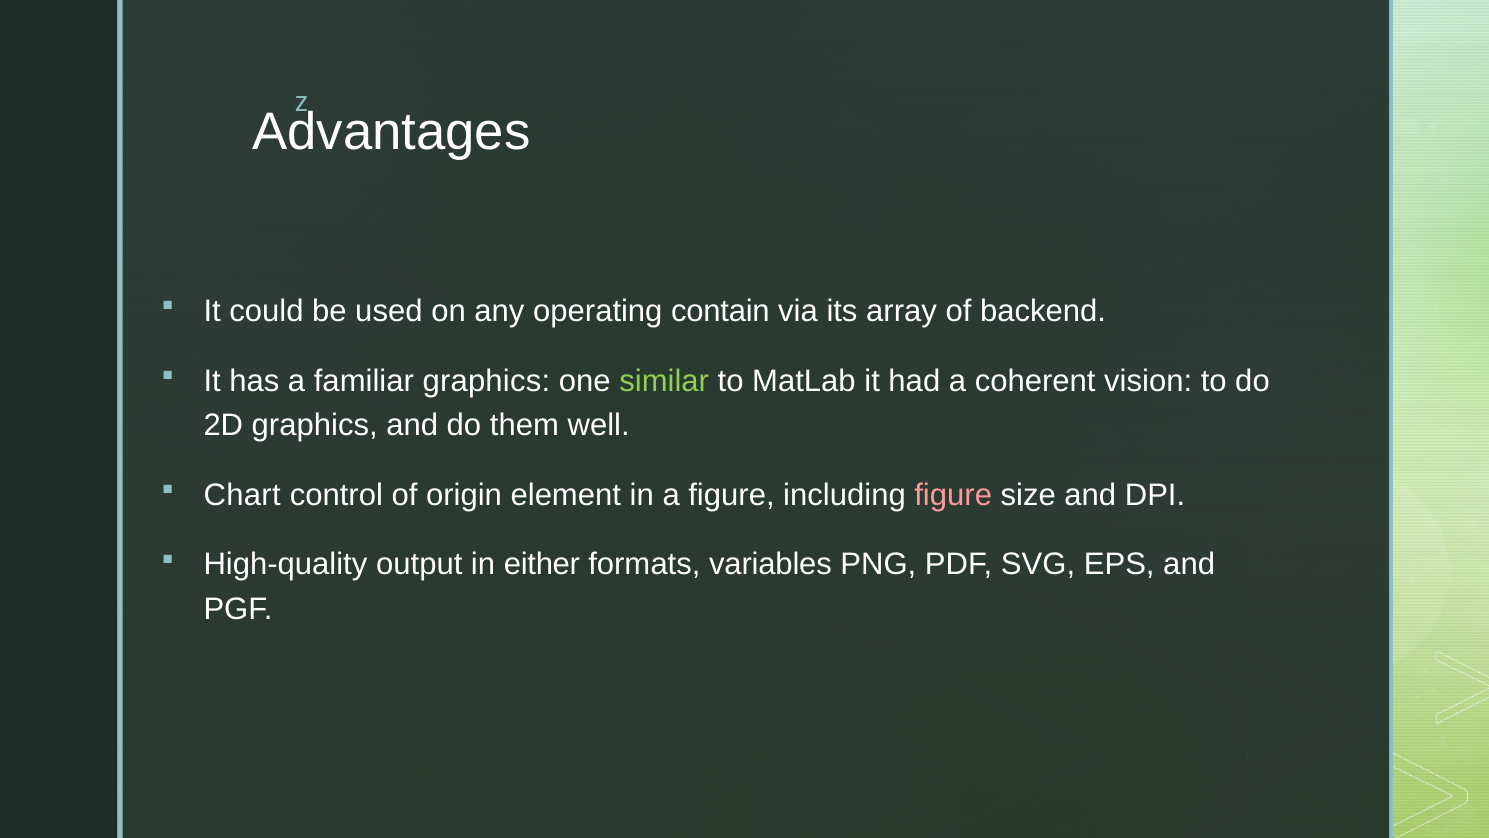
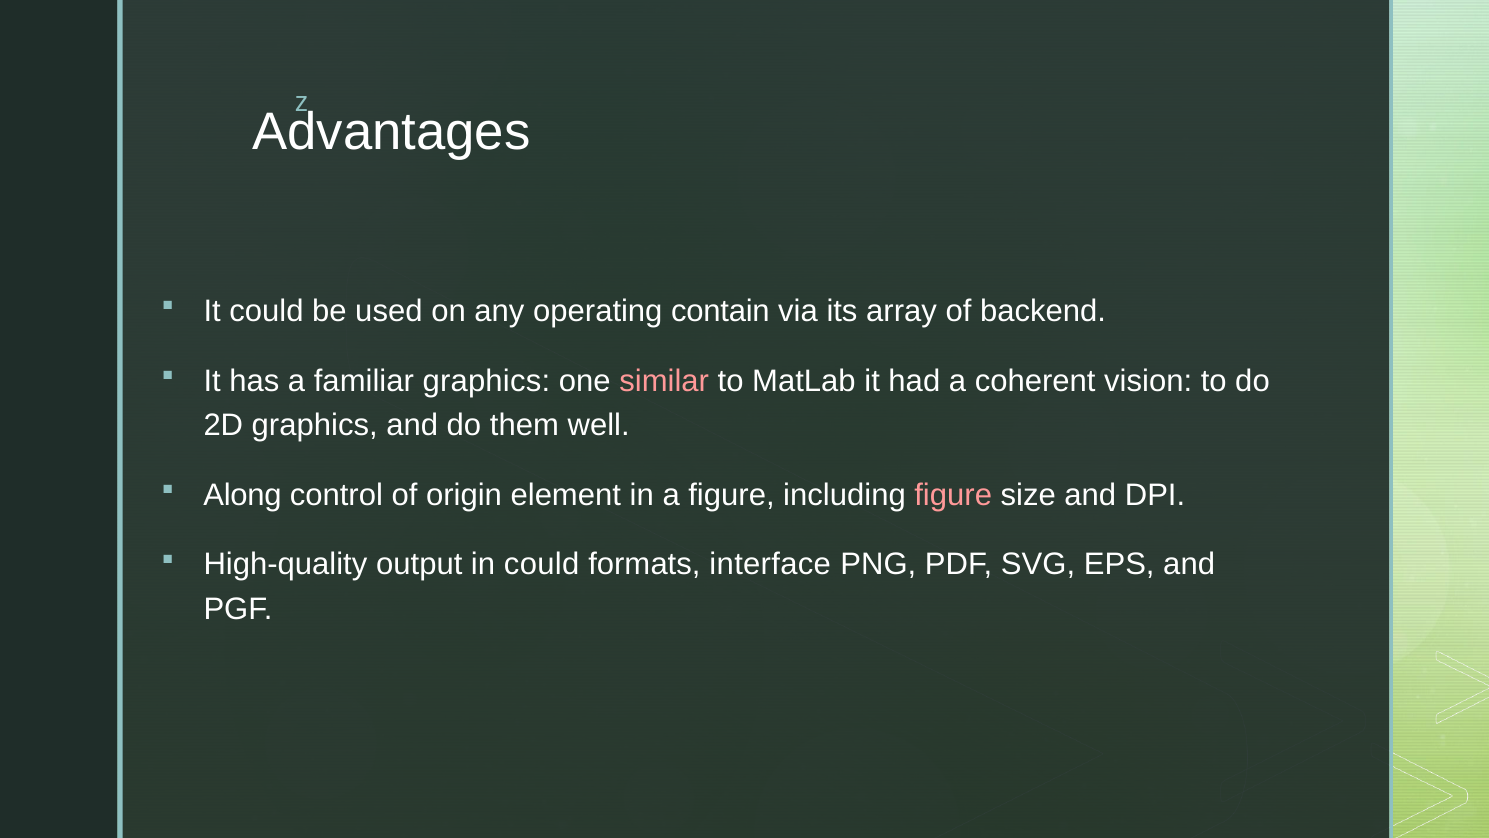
similar colour: light green -> pink
Chart: Chart -> Along
in either: either -> could
variables: variables -> interface
